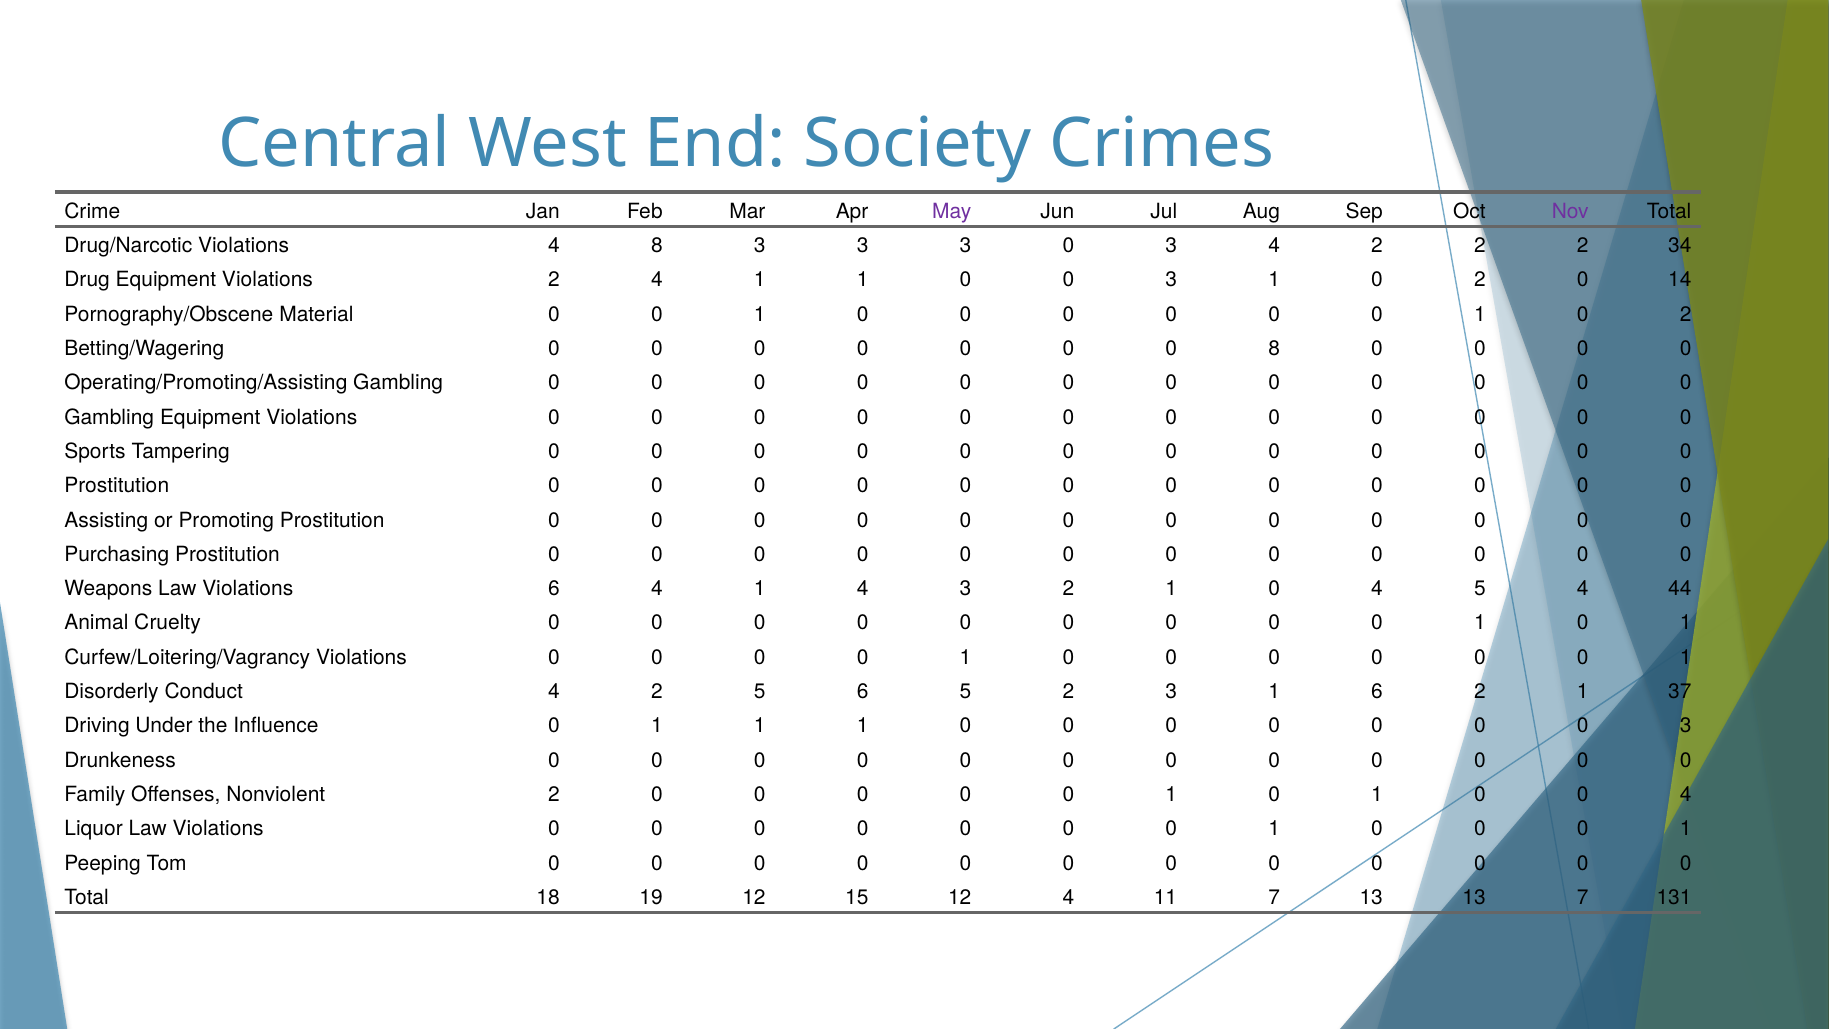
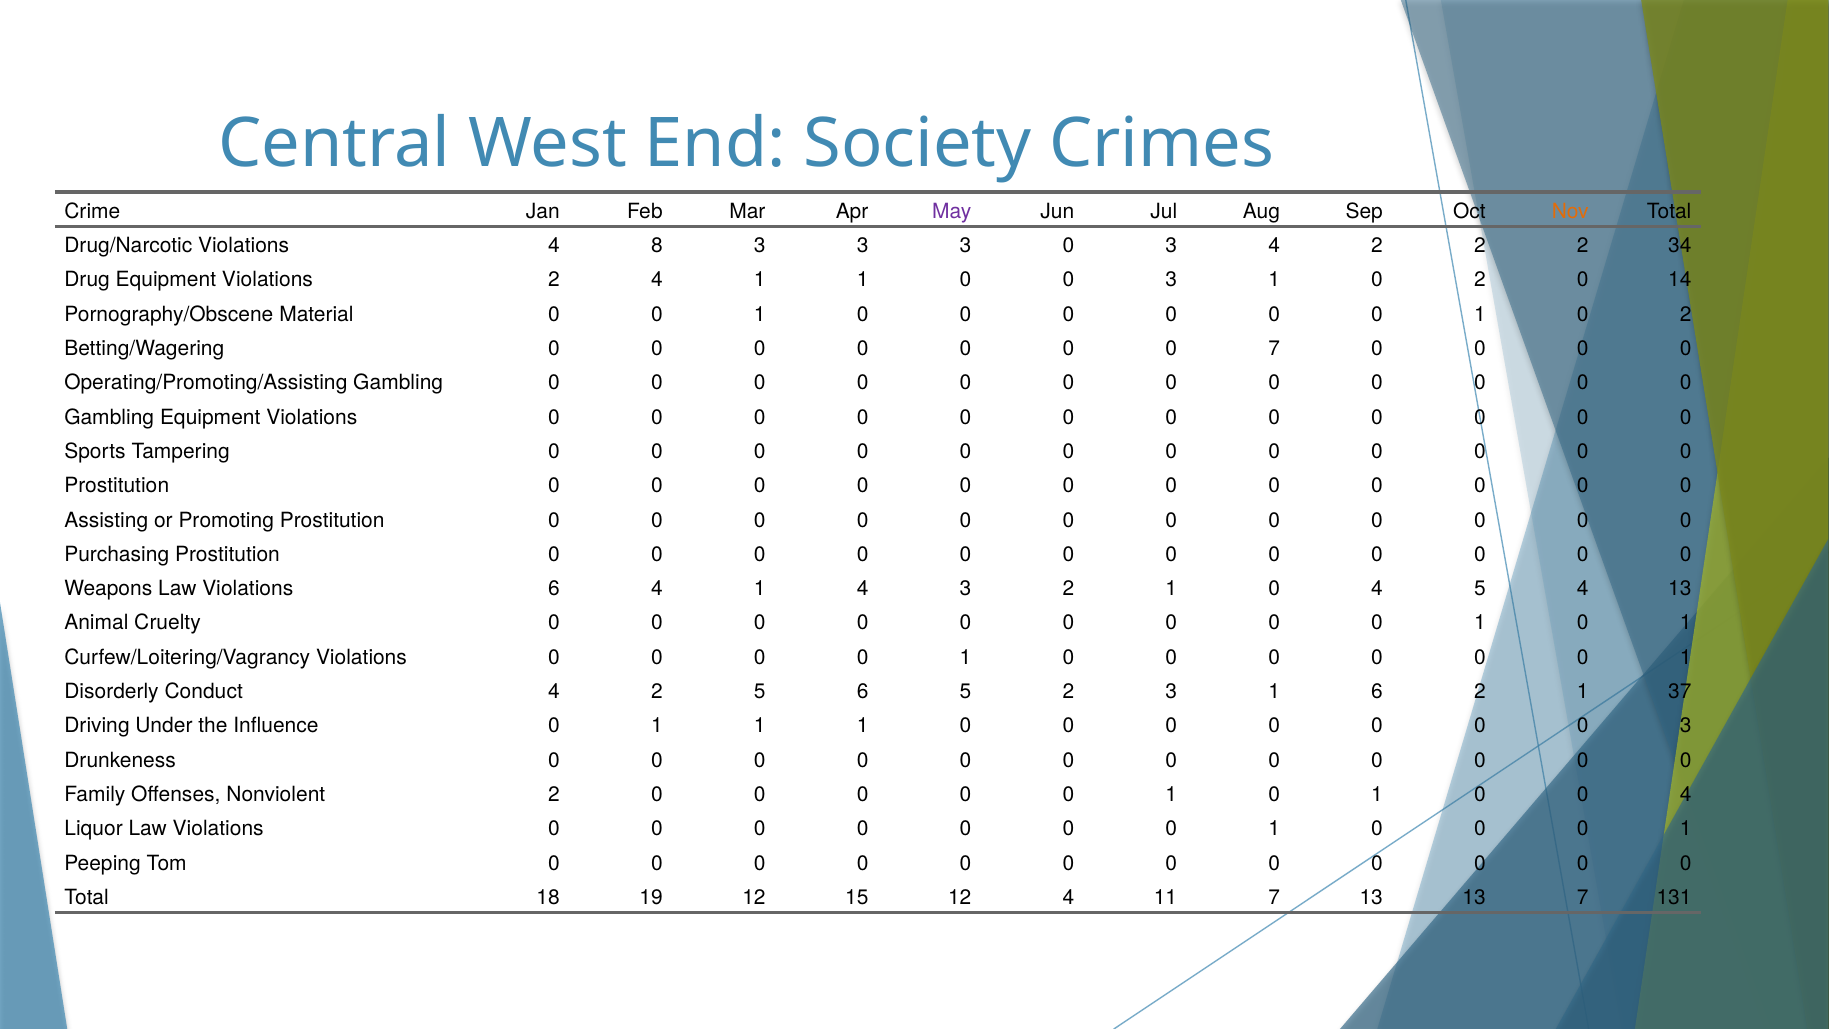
Nov colour: purple -> orange
0 8: 8 -> 7
4 44: 44 -> 13
